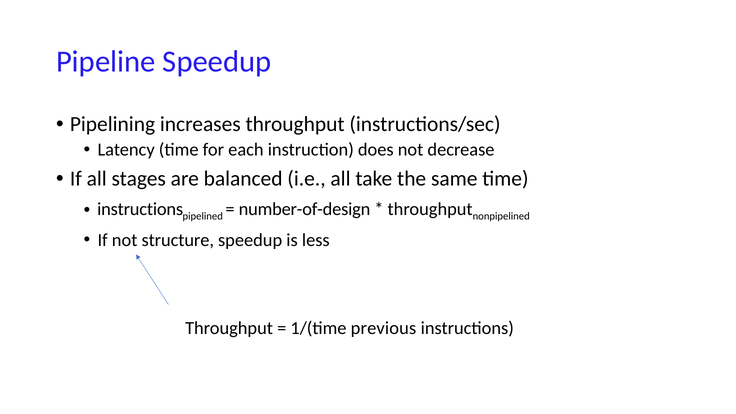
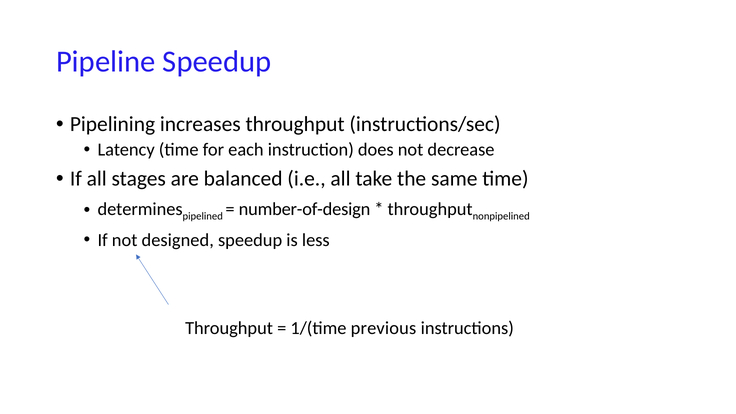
instructions at (140, 209): instructions -> determines
structure: structure -> designed
